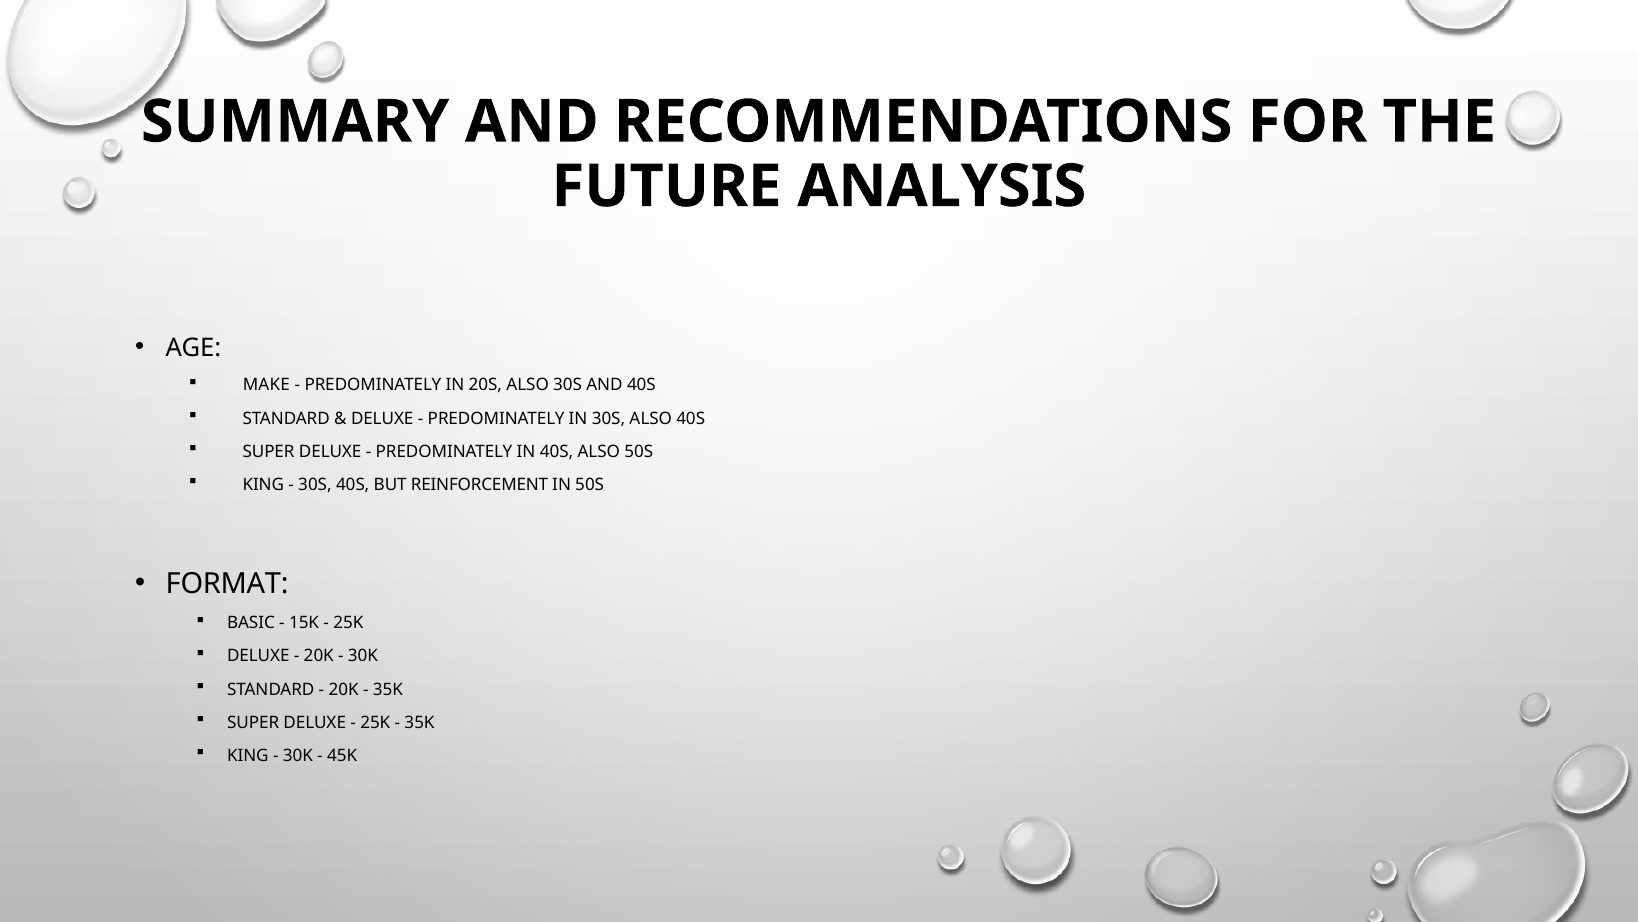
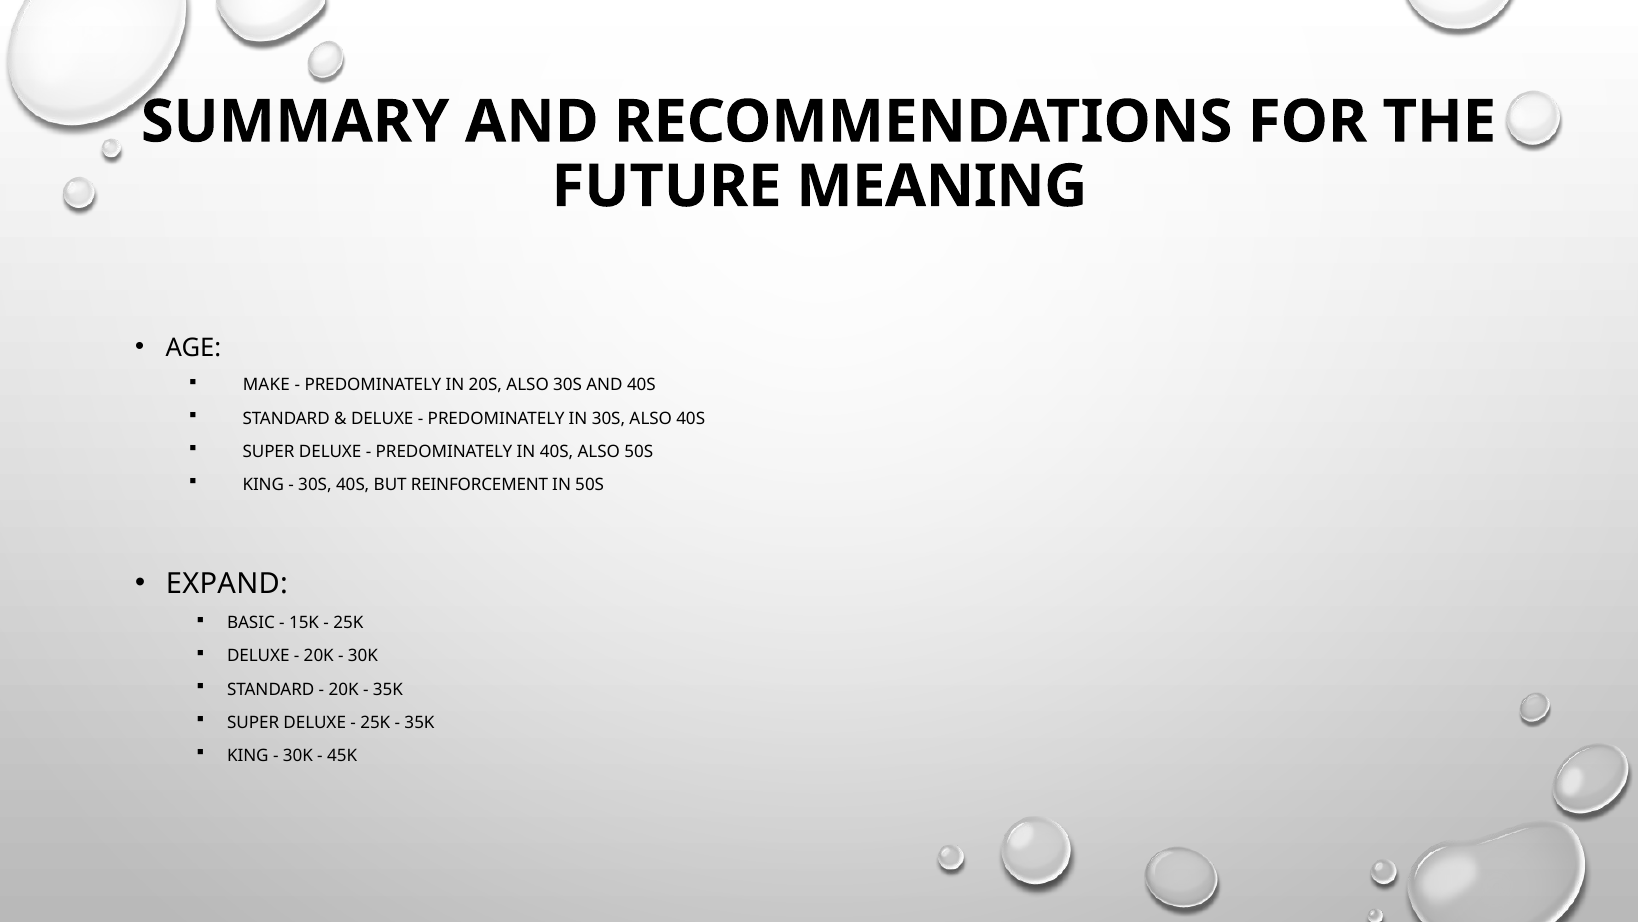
ANALYSIS: ANALYSIS -> MEANING
FORMAT: FORMAT -> EXPAND
